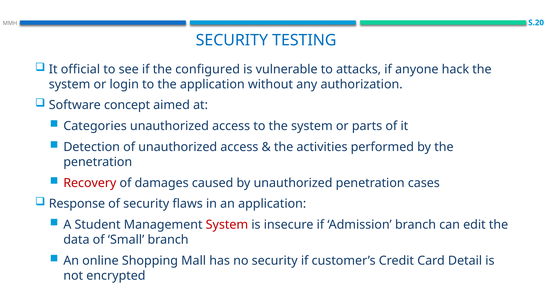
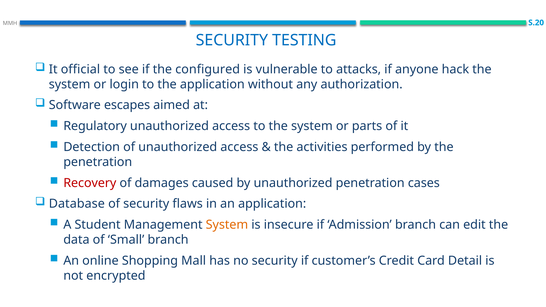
concept: concept -> escapes
Categories: Categories -> Regulatory
Response: Response -> Database
System at (227, 225) colour: red -> orange
